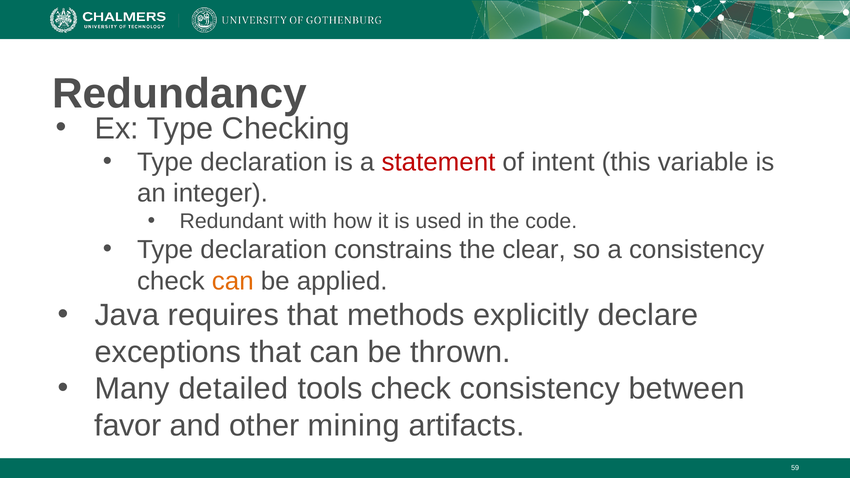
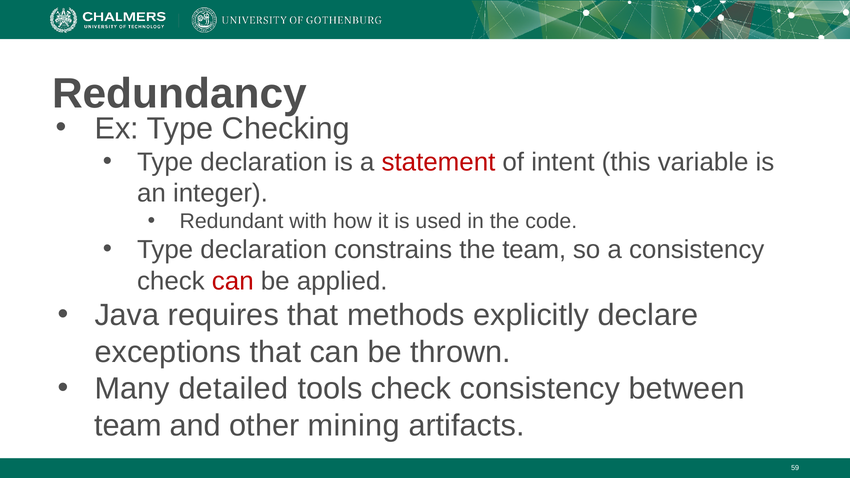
the clear: clear -> team
can at (233, 281) colour: orange -> red
favor at (128, 426): favor -> team
